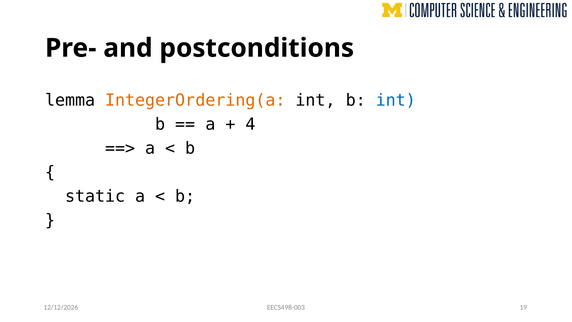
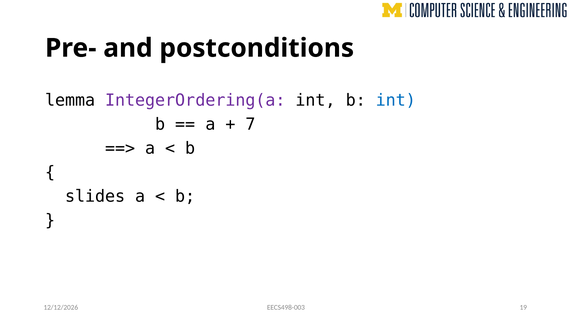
IntegerOrdering(a colour: orange -> purple
4: 4 -> 7
static: static -> slides
